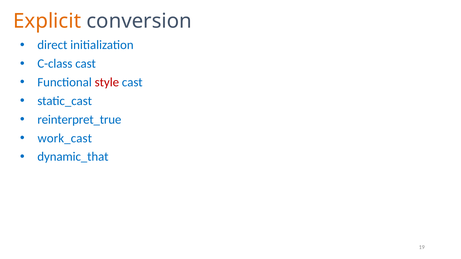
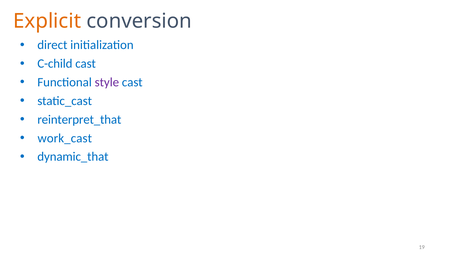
C-class: C-class -> C-child
style colour: red -> purple
reinterpret_true: reinterpret_true -> reinterpret_that
